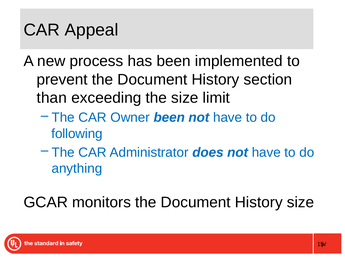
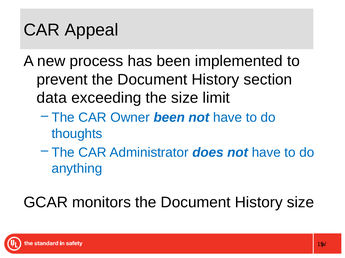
than: than -> data
following: following -> thoughts
